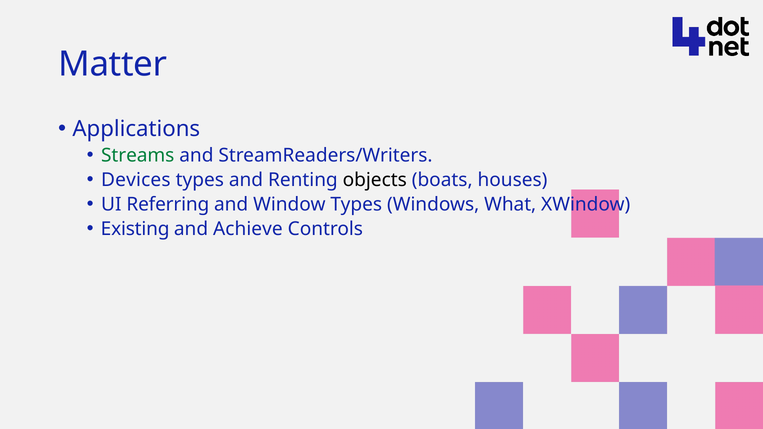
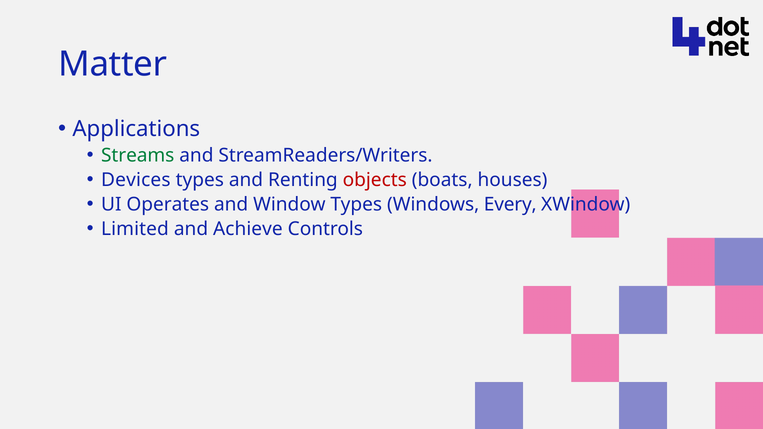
objects colour: black -> red
Referring: Referring -> Operates
What: What -> Every
Existing: Existing -> Limited
